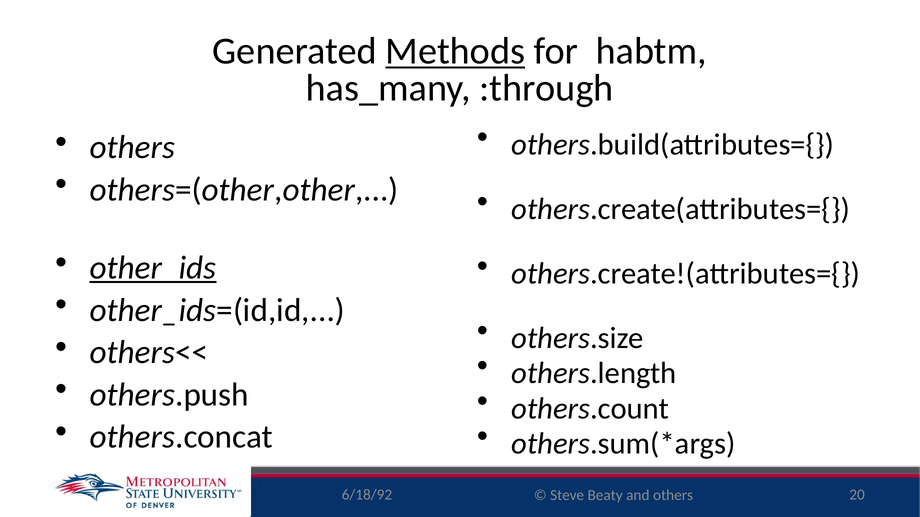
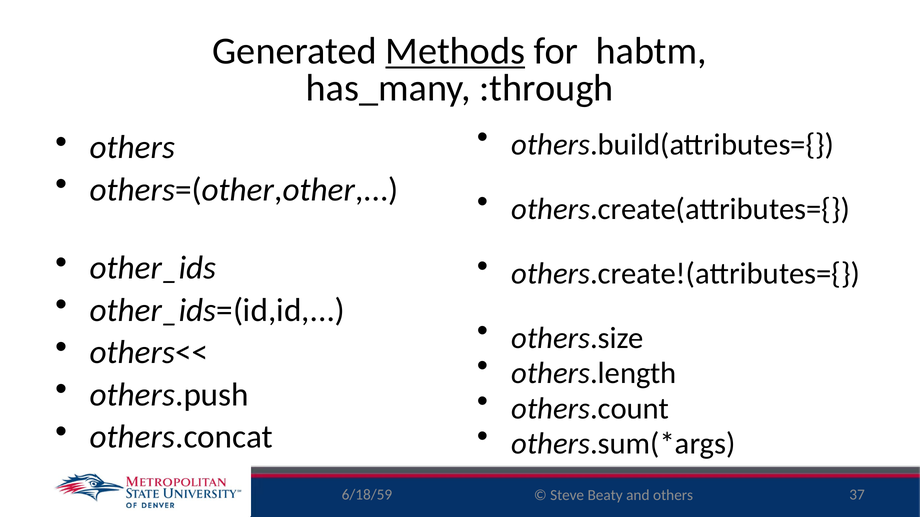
other_ids underline: present -> none
6/18/92: 6/18/92 -> 6/18/59
20: 20 -> 37
